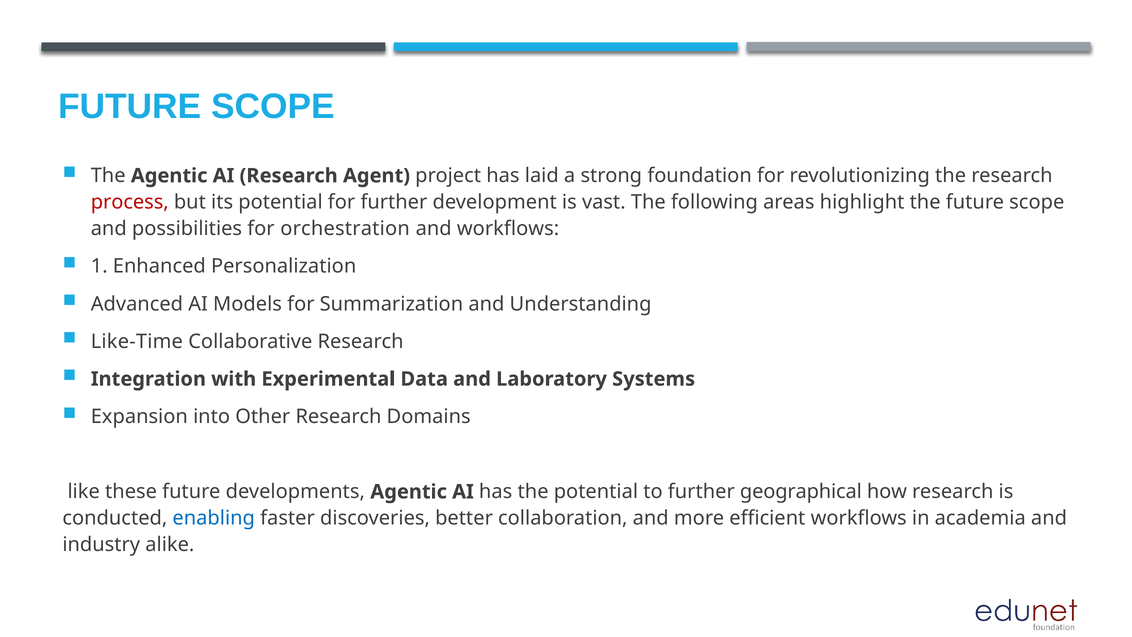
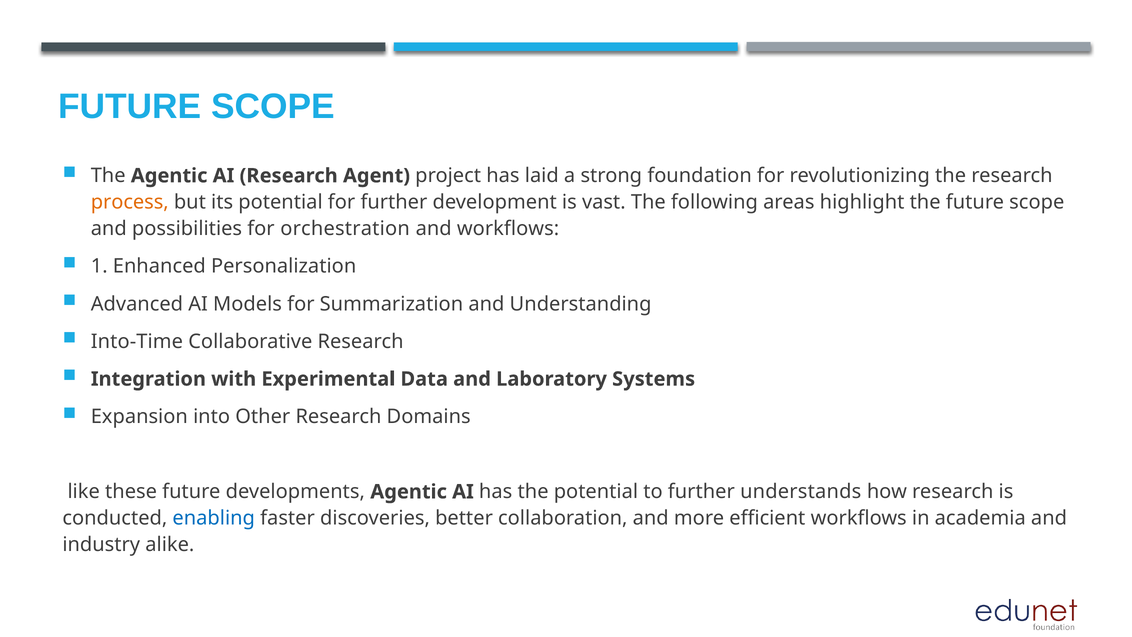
process colour: red -> orange
Like-Time: Like-Time -> Into-Time
geographical: geographical -> understands
